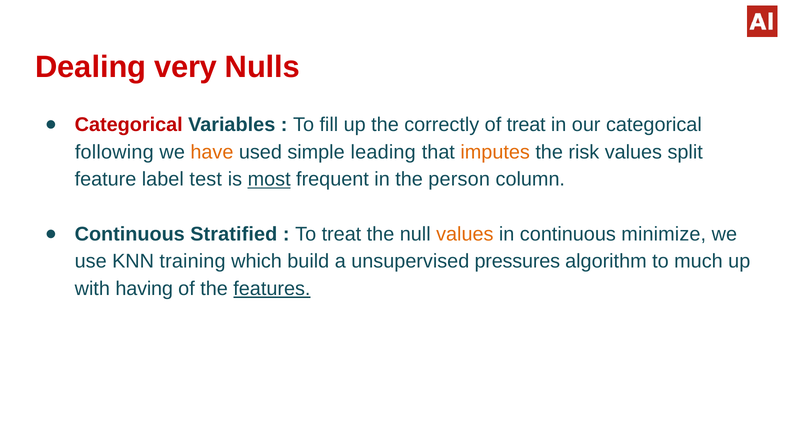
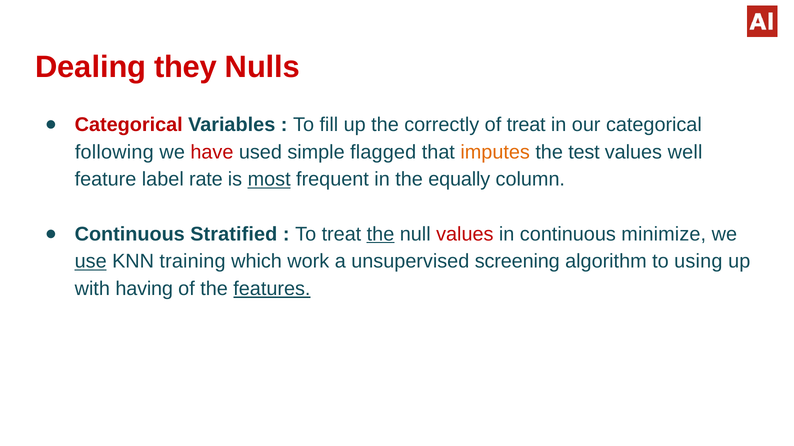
very: very -> they
have colour: orange -> red
leading: leading -> flagged
risk: risk -> test
split: split -> well
test: test -> rate
person: person -> equally
the at (381, 234) underline: none -> present
values at (465, 234) colour: orange -> red
use underline: none -> present
build: build -> work
pressures: pressures -> screening
much: much -> using
